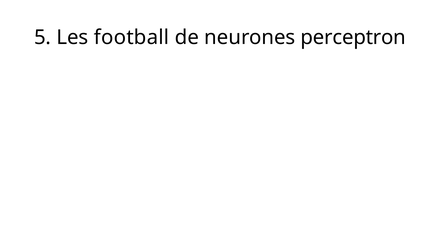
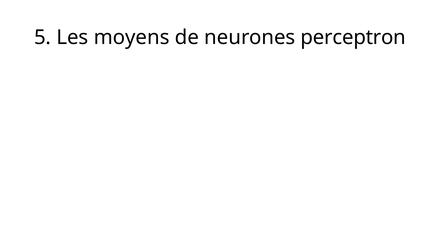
football: football -> moyens
